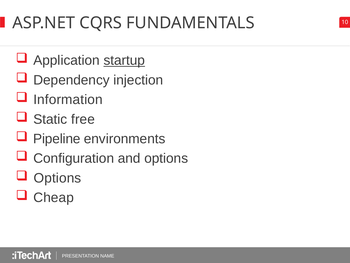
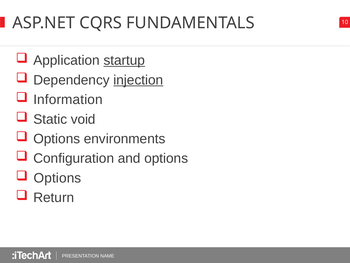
injection underline: none -> present
free: free -> void
Pipeline at (57, 139): Pipeline -> Options
Cheap: Cheap -> Return
